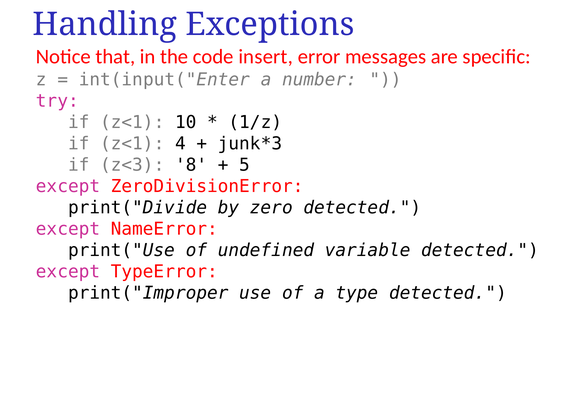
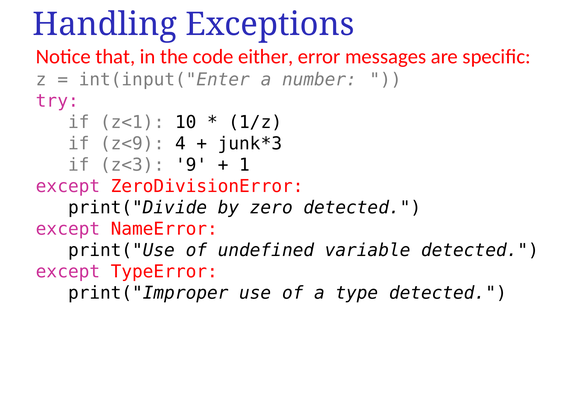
insert: insert -> either
z<1 at (132, 143): z<1 -> z<9
8: 8 -> 9
5: 5 -> 1
